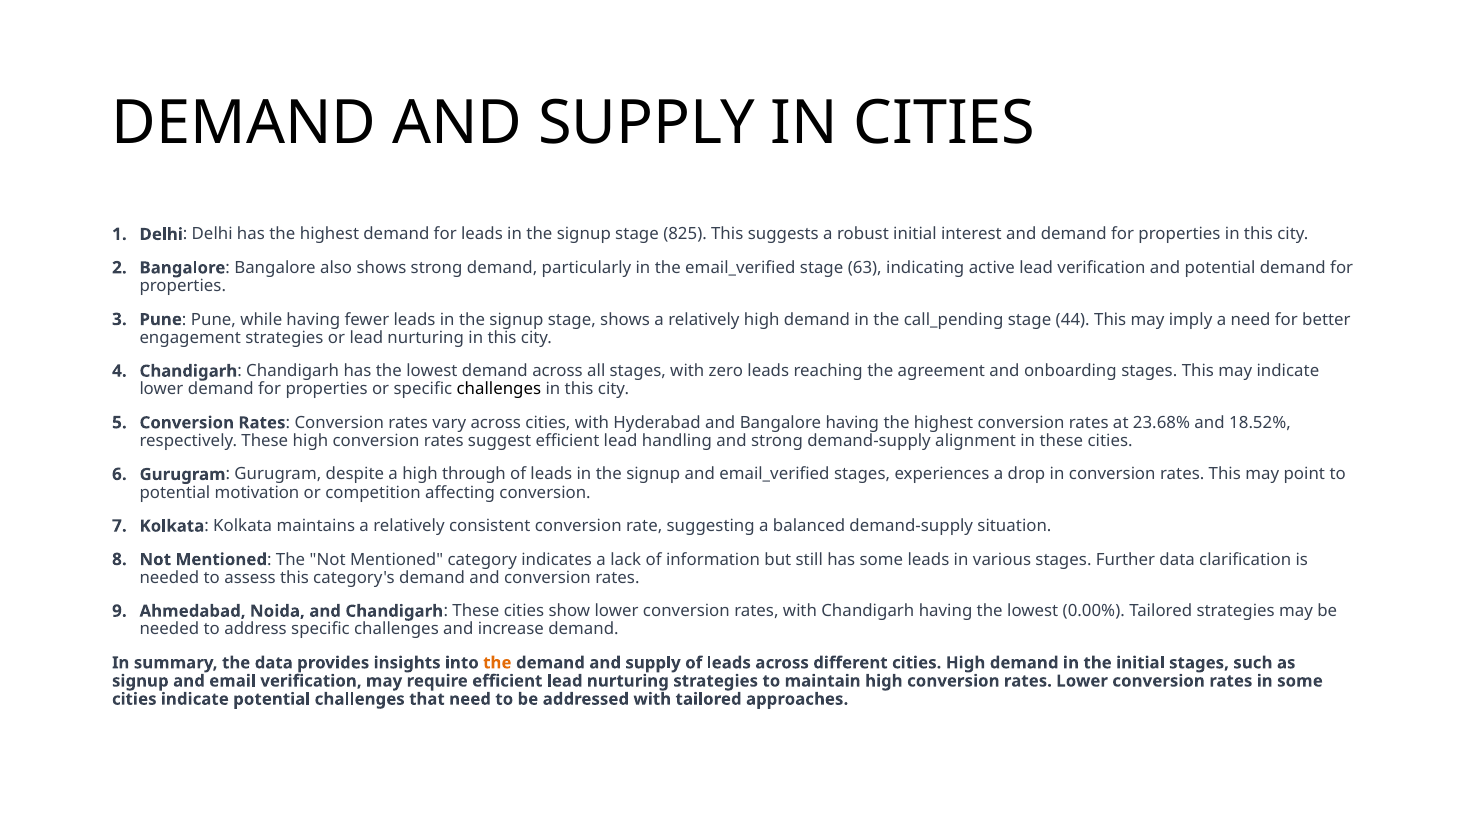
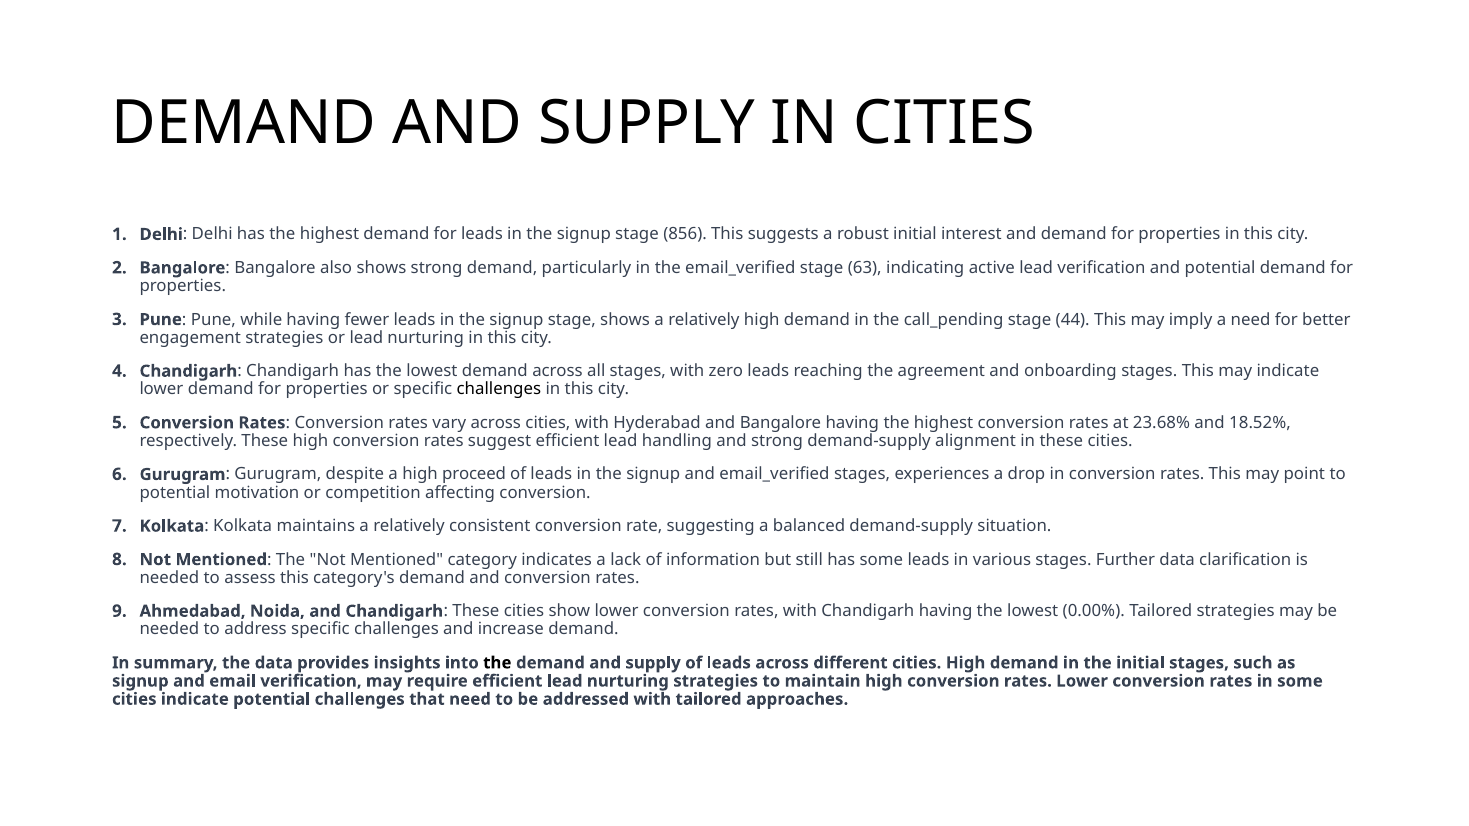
825: 825 -> 856
through: through -> proceed
the at (497, 663) colour: orange -> black
